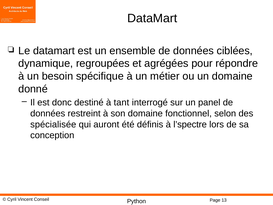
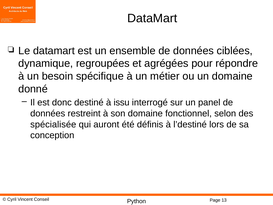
tant: tant -> issu
l’spectre: l’spectre -> l’destiné
